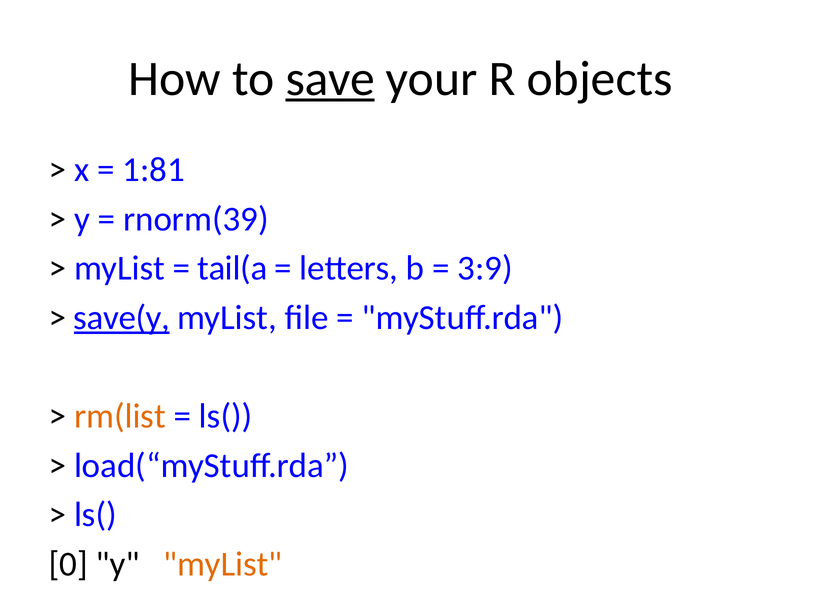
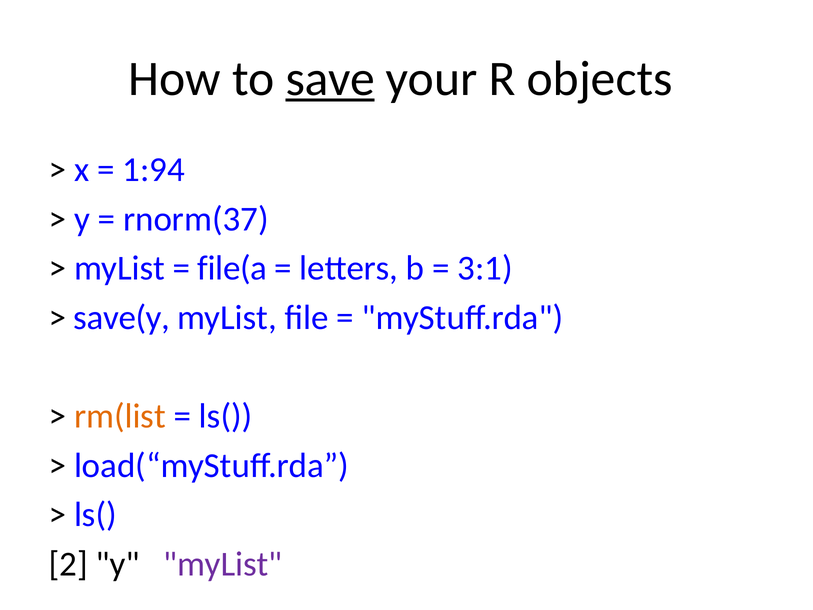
1:81: 1:81 -> 1:94
rnorm(39: rnorm(39 -> rnorm(37
tail(a: tail(a -> file(a
3:9: 3:9 -> 3:1
save(y underline: present -> none
0: 0 -> 2
myList at (223, 564) colour: orange -> purple
